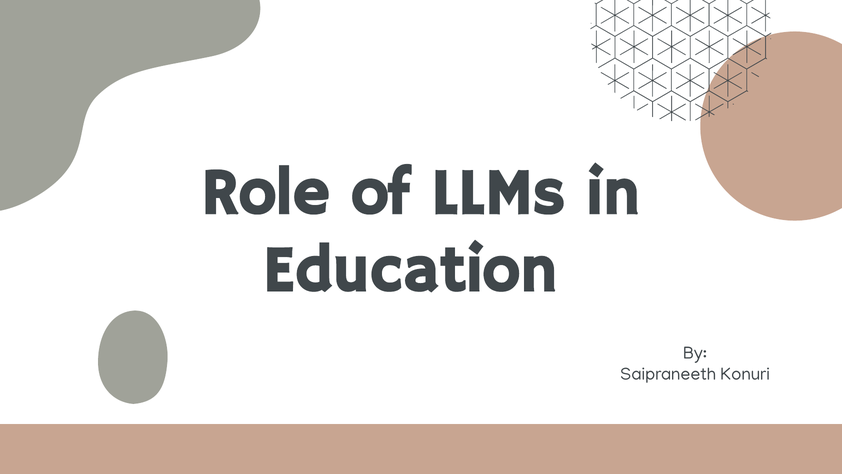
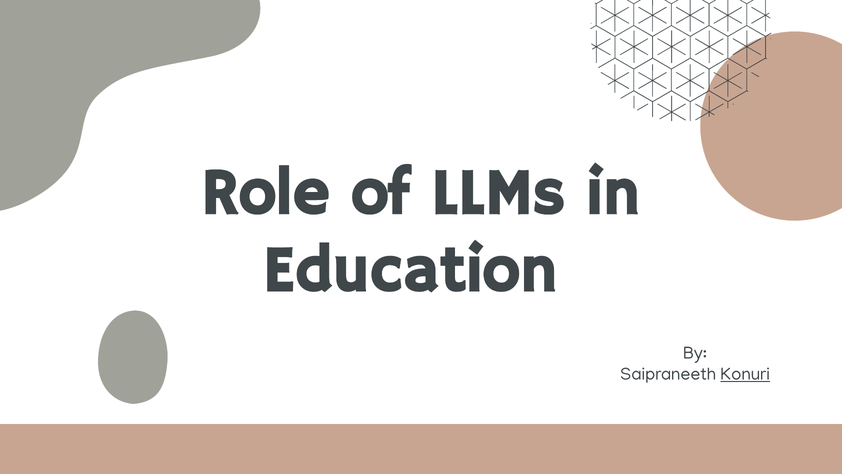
Konuri underline: none -> present
